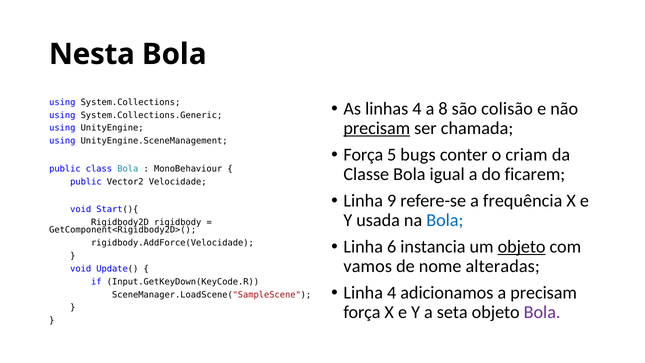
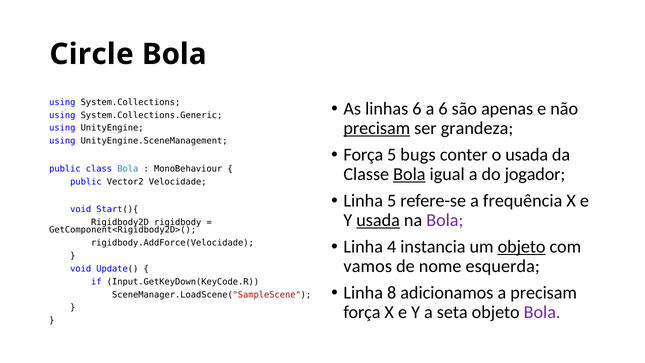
Nesta: Nesta -> Circle
linhas 4: 4 -> 6
a 8: 8 -> 6
colisão: colisão -> apenas
chamada: chamada -> grandeza
o criam: criam -> usada
Bola at (409, 174) underline: none -> present
ficarem: ficarem -> jogador
Linha 9: 9 -> 5
usada at (378, 220) underline: none -> present
Bola at (445, 220) colour: blue -> purple
6: 6 -> 4
alteradas: alteradas -> esquerda
Linha 4: 4 -> 8
